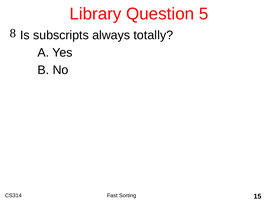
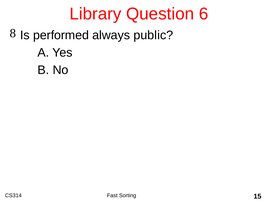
5: 5 -> 6
subscripts: subscripts -> performed
totally: totally -> public
